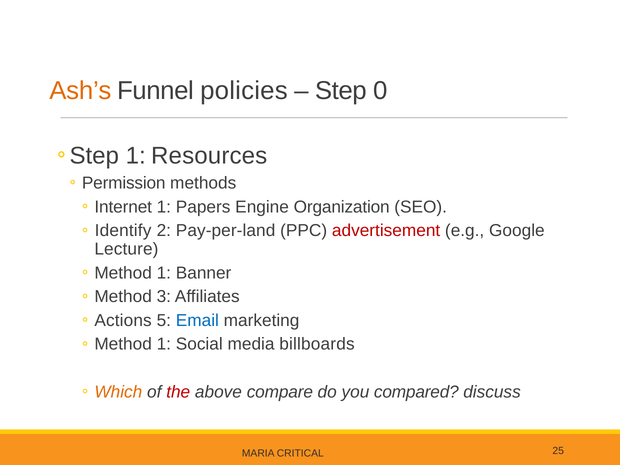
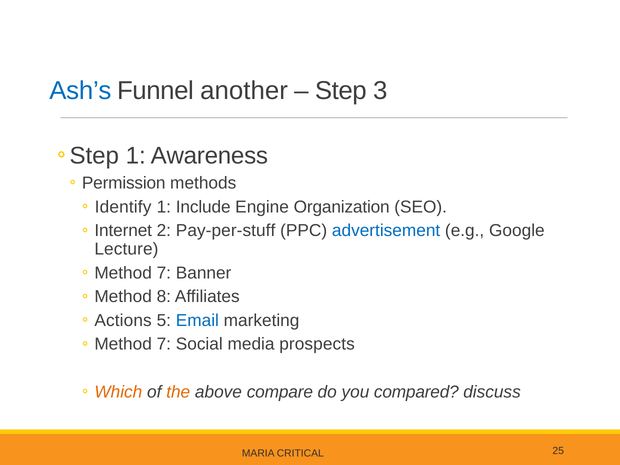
Ash’s colour: orange -> blue
policies: policies -> another
0: 0 -> 3
Resources: Resources -> Awareness
Internet: Internet -> Identify
Papers: Papers -> Include
Identify: Identify -> Internet
Pay-per-land: Pay-per-land -> Pay-per-stuff
advertisement colour: red -> blue
1 at (164, 273): 1 -> 7
3: 3 -> 8
1 at (164, 344): 1 -> 7
billboards: billboards -> prospects
the colour: red -> orange
